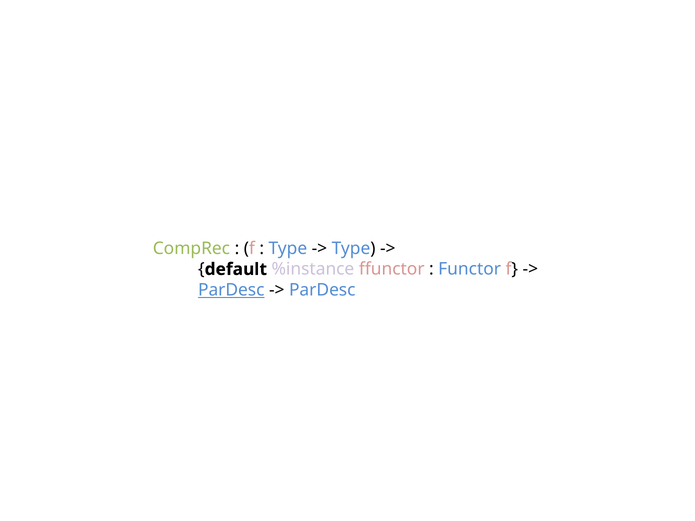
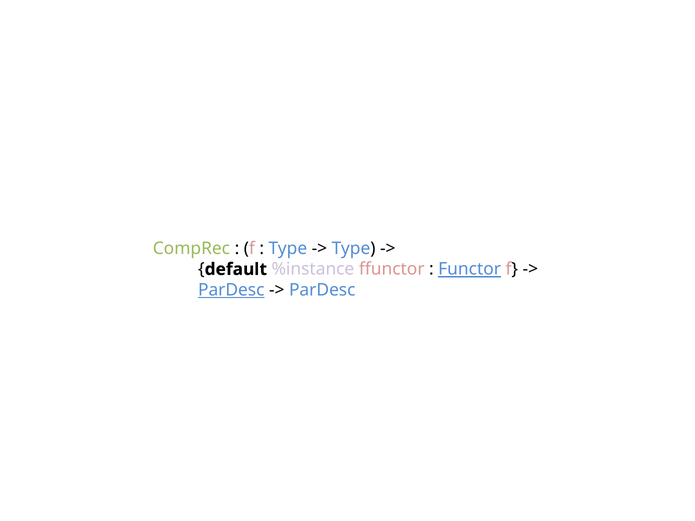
Functor underline: none -> present
